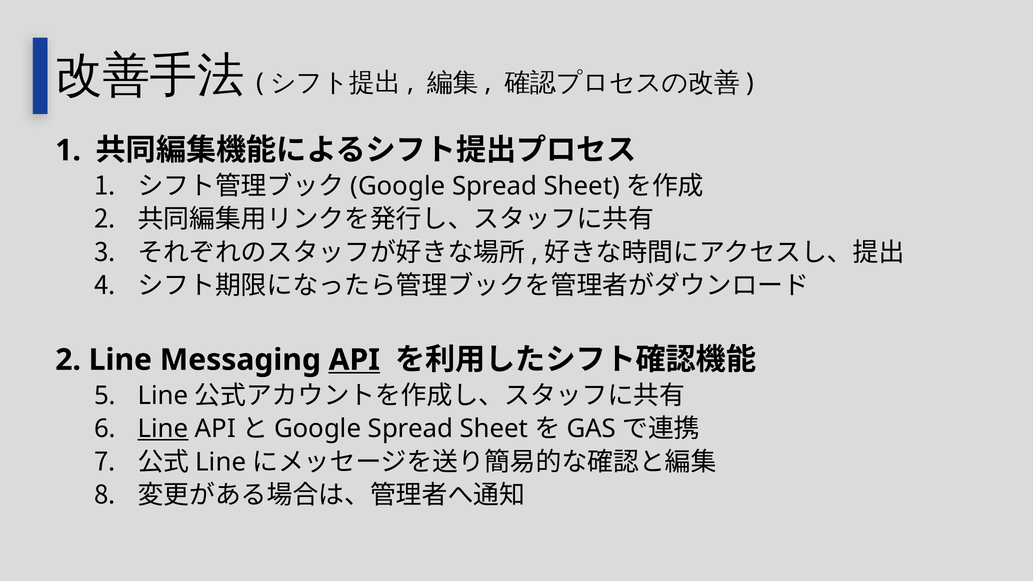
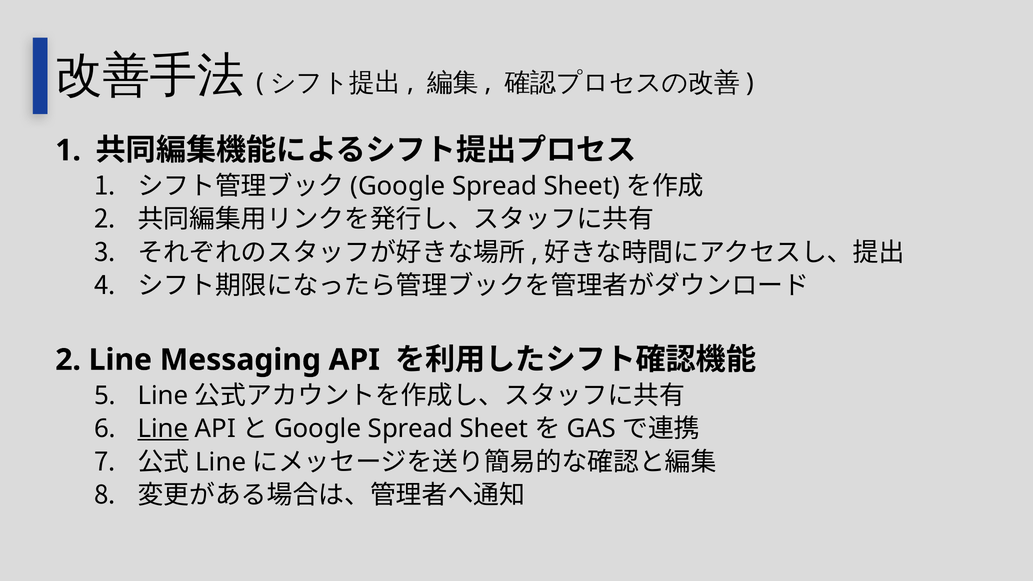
API at (354, 360) underline: present -> none
